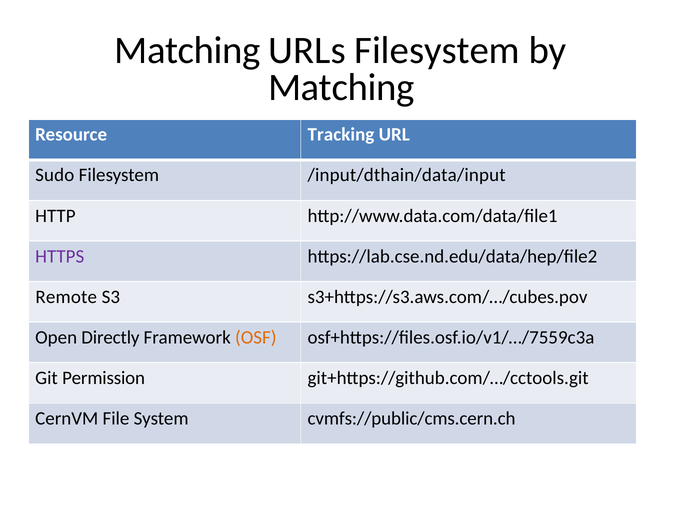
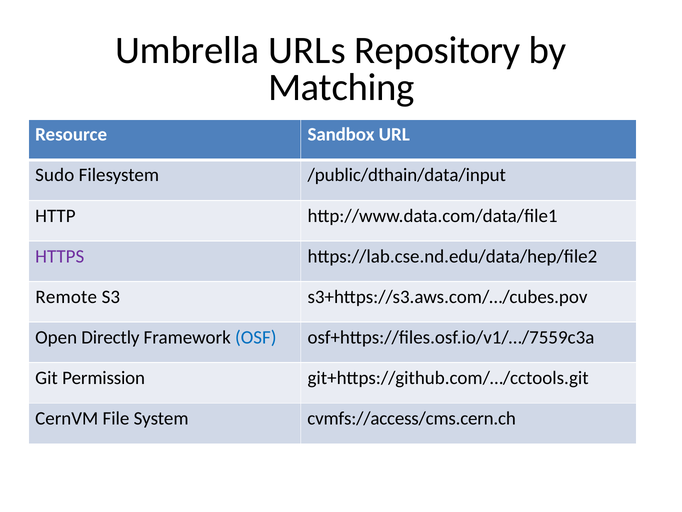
Matching at (187, 50): Matching -> Umbrella
URLs Filesystem: Filesystem -> Repository
Tracking: Tracking -> Sandbox
/input/dthain/data/input: /input/dthain/data/input -> /public/dthain/data/input
OSF colour: orange -> blue
cvmfs://public/cms.cern.ch: cvmfs://public/cms.cern.ch -> cvmfs://access/cms.cern.ch
